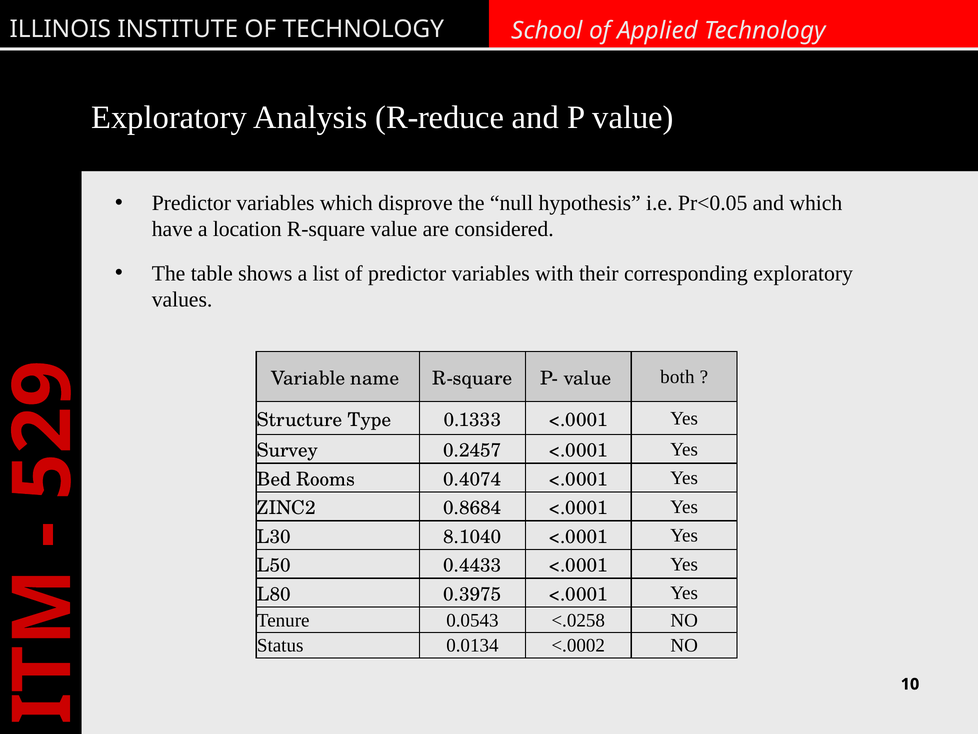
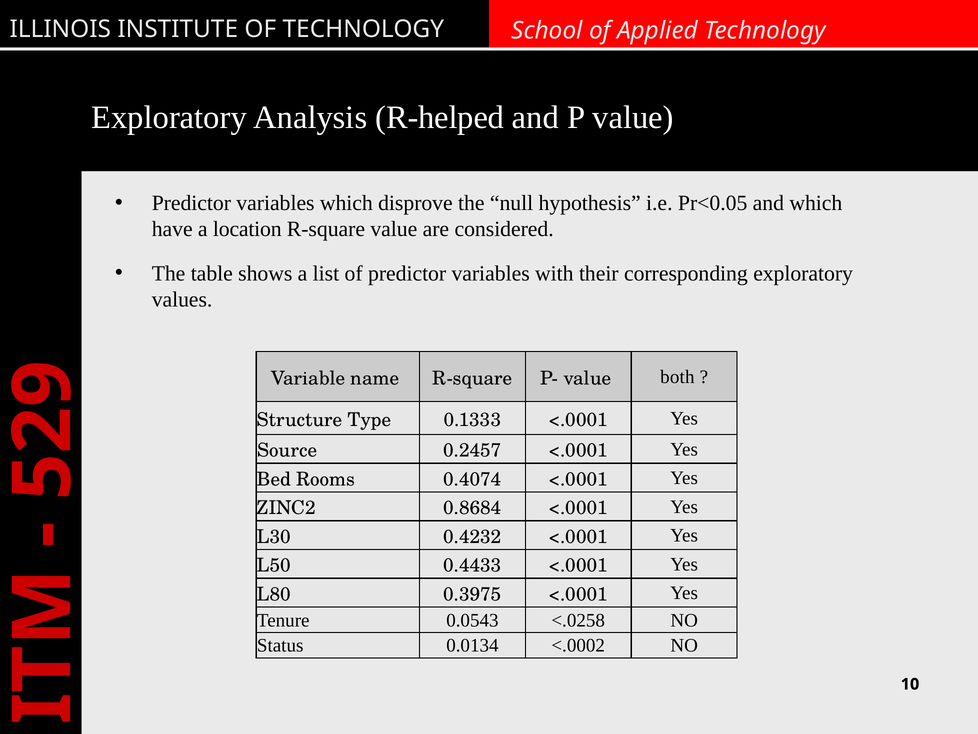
R-reduce: R-reduce -> R-helped
Survey: Survey -> Source
8.1040: 8.1040 -> 0.4232
